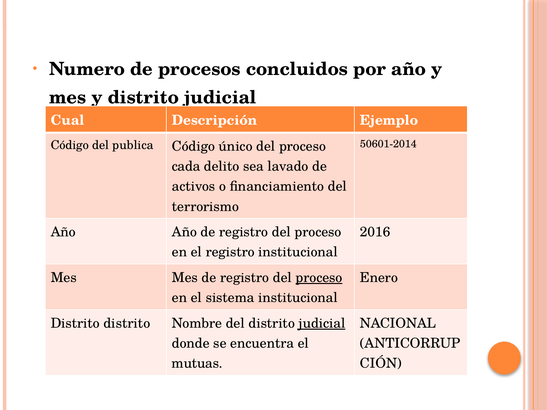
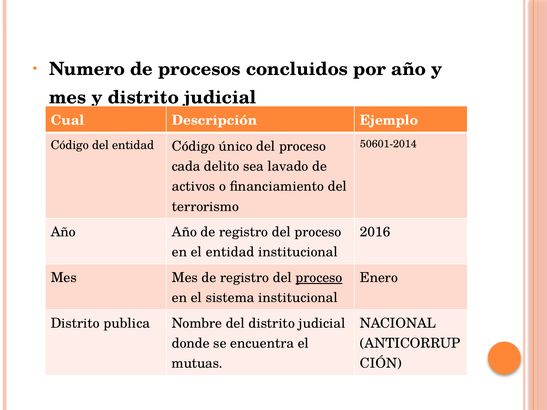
del publica: publica -> entidad
el registro: registro -> entidad
Distrito distrito: distrito -> publica
judicial at (322, 323) underline: present -> none
